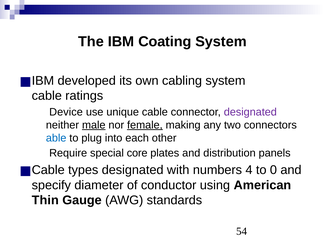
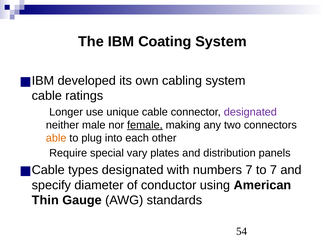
Device: Device -> Longer
male underline: present -> none
able colour: blue -> orange
core: core -> vary
numbers 4: 4 -> 7
to 0: 0 -> 7
